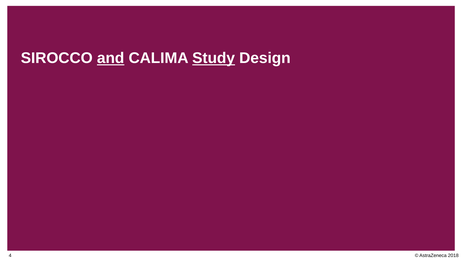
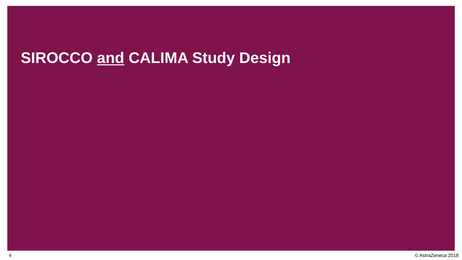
Study underline: present -> none
